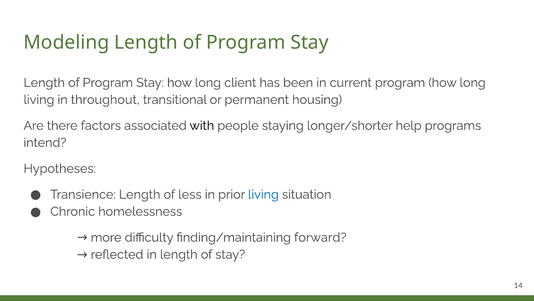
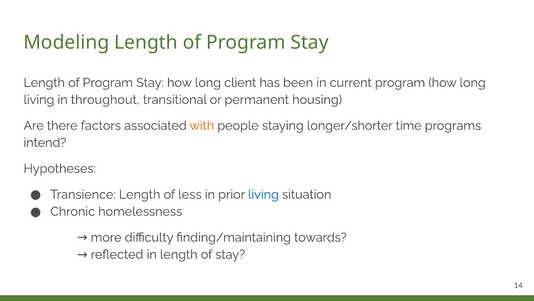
with colour: black -> orange
help: help -> time
forward: forward -> towards
